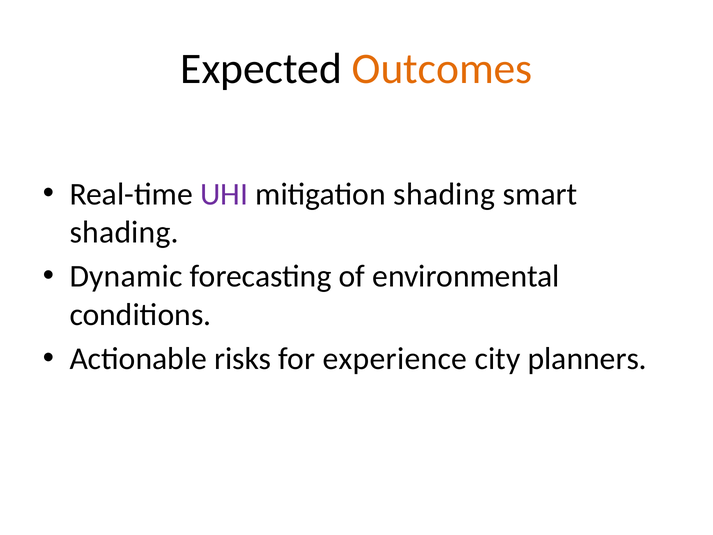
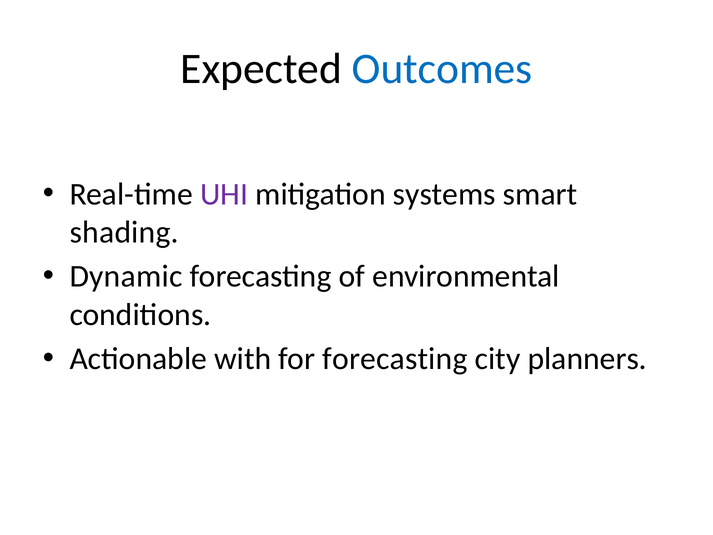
Outcomes colour: orange -> blue
mitigation shading: shading -> systems
risks: risks -> with
for experience: experience -> forecasting
